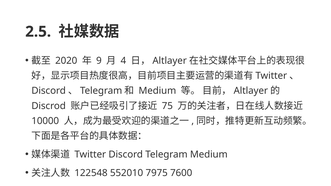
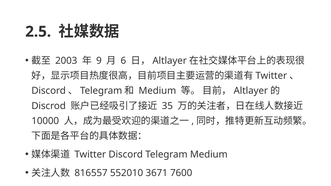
2020: 2020 -> 2003
4: 4 -> 6
75: 75 -> 35
122548: 122548 -> 816557
7975: 7975 -> 3671
